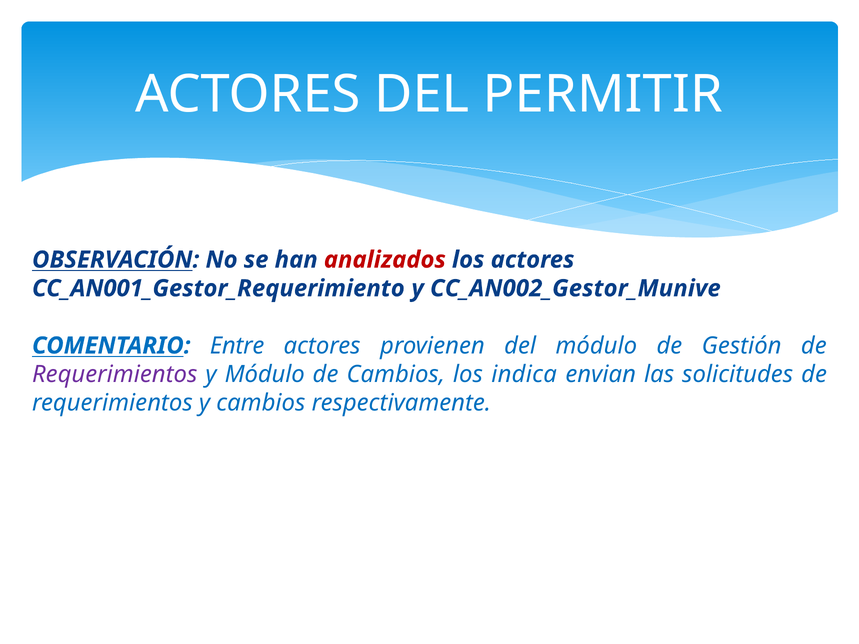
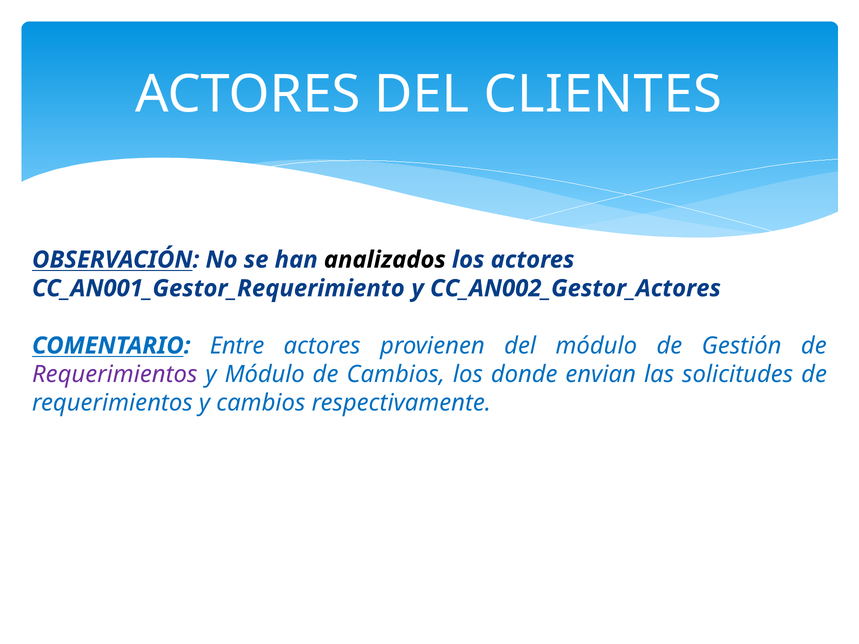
PERMITIR: PERMITIR -> CLIENTES
analizados colour: red -> black
CC_AN002_Gestor_Munive: CC_AN002_Gestor_Munive -> CC_AN002_Gestor_Actores
indica: indica -> donde
